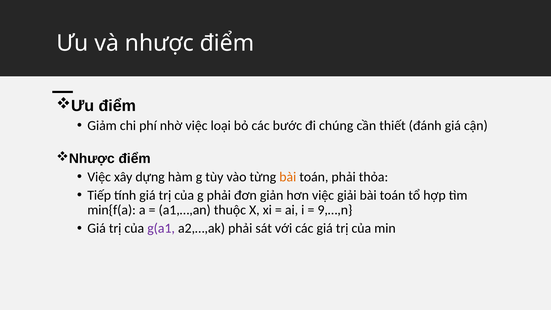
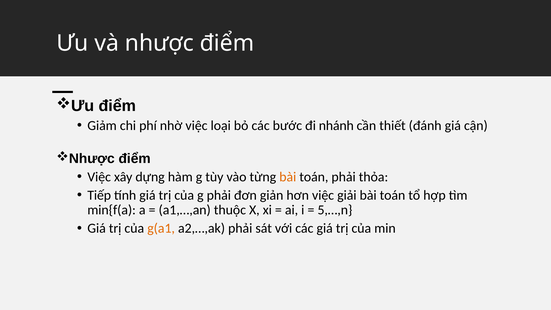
chúng: chúng -> nhánh
9,…,n: 9,…,n -> 5,…,n
g(a1 colour: purple -> orange
